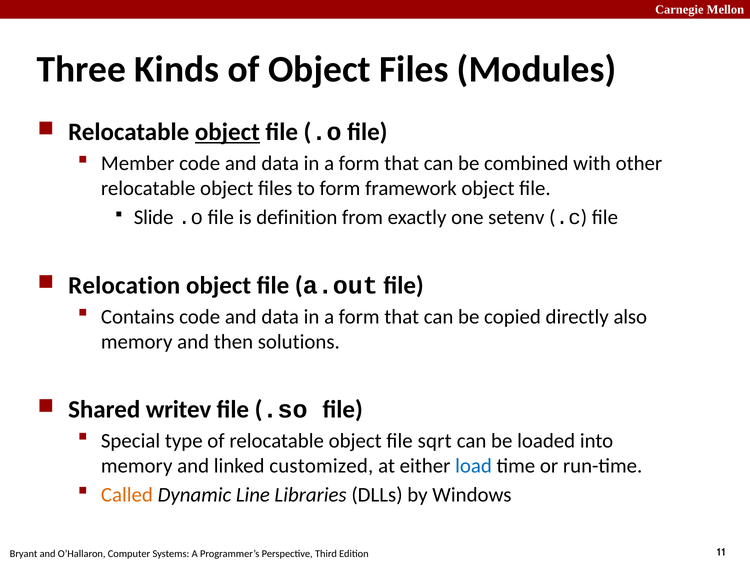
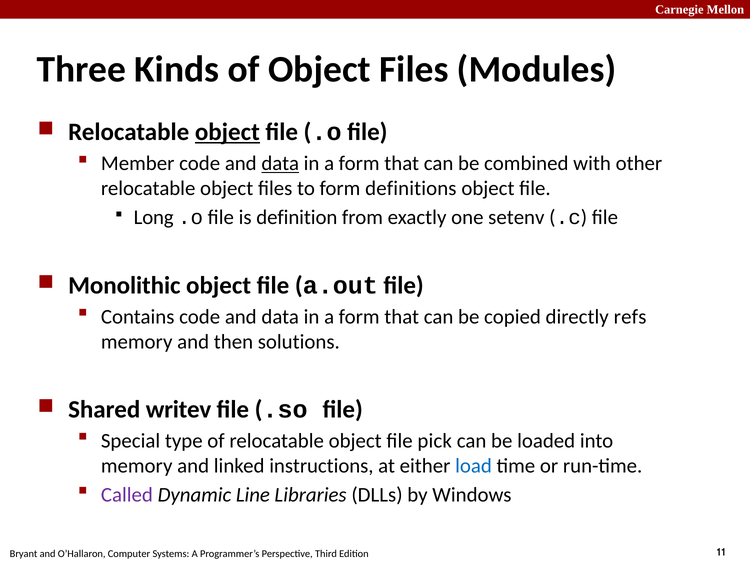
data at (280, 164) underline: none -> present
framework: framework -> definitions
Slide: Slide -> Long
Relocation: Relocation -> Monolithic
also: also -> refs
sqrt: sqrt -> pick
customized: customized -> instructions
Called colour: orange -> purple
